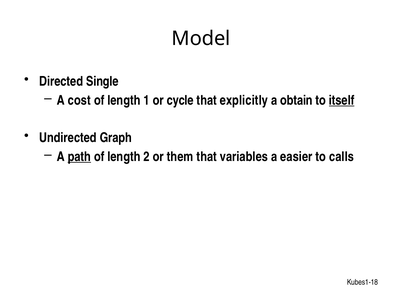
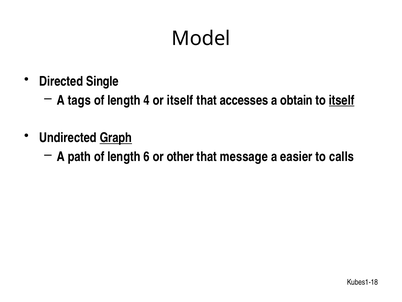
cost: cost -> tags
1: 1 -> 4
or cycle: cycle -> itself
explicitly: explicitly -> accesses
Graph underline: none -> present
path underline: present -> none
2: 2 -> 6
them: them -> other
variables: variables -> message
